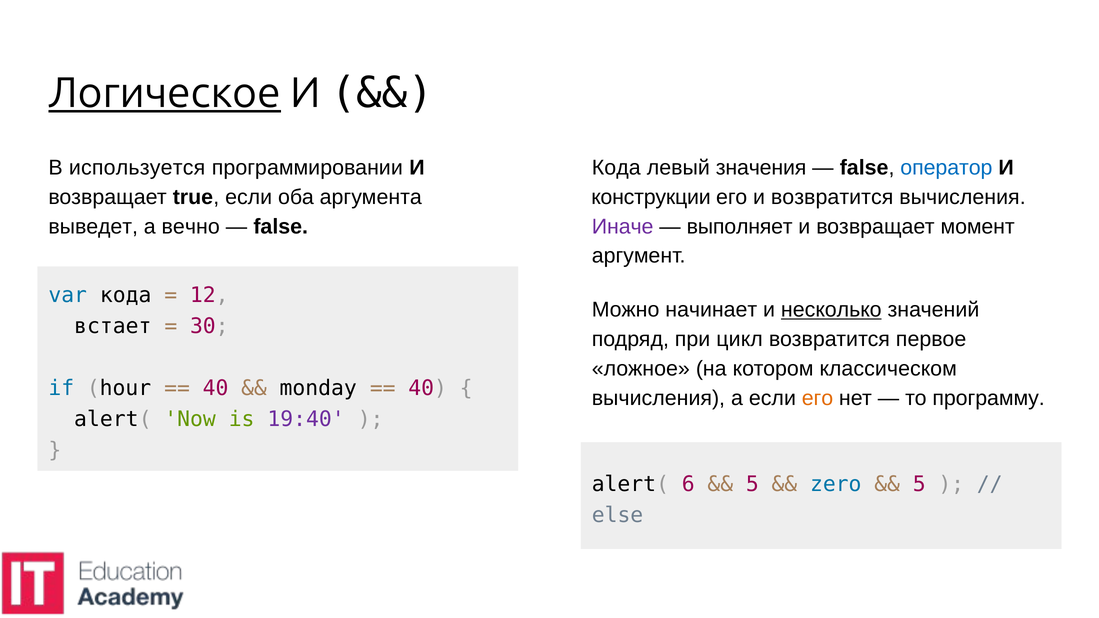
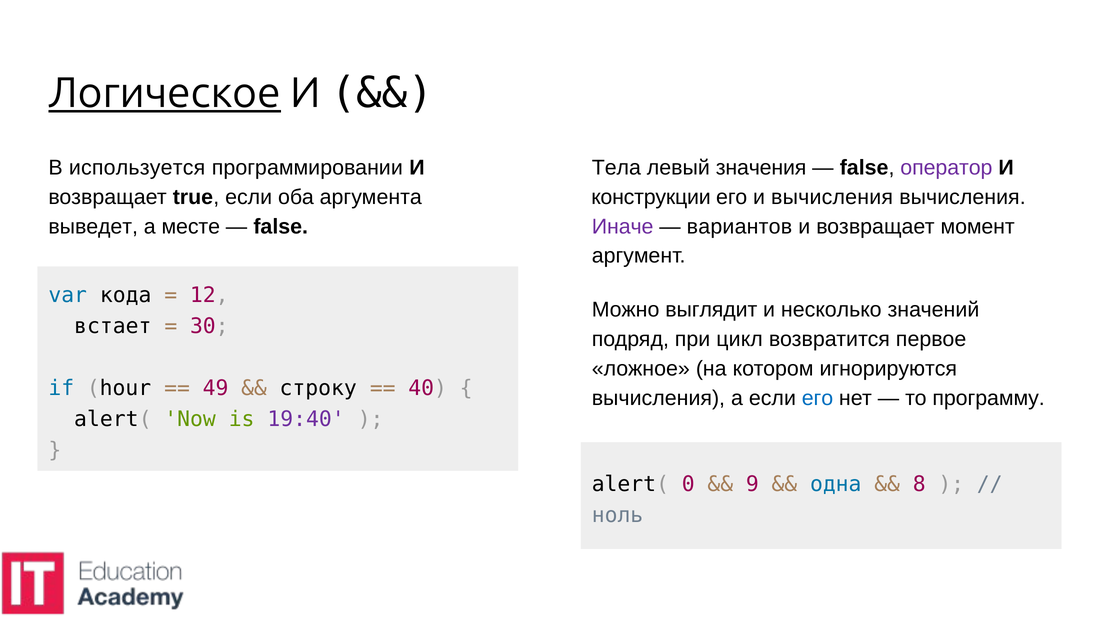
Кода at (616, 168): Кода -> Тела
оператор colour: blue -> purple
и возвратится: возвратится -> вычисления
вечно: вечно -> месте
выполняет: выполняет -> вариантов
начинает: начинает -> выглядит
несколько underline: present -> none
классическом: классическом -> игнорируются
40 at (216, 388): 40 -> 49
monday: monday -> строку
его at (818, 398) colour: orange -> blue
6: 6 -> 0
5 at (752, 484): 5 -> 9
zero: zero -> одна
5 at (919, 484): 5 -> 8
else: else -> ноль
